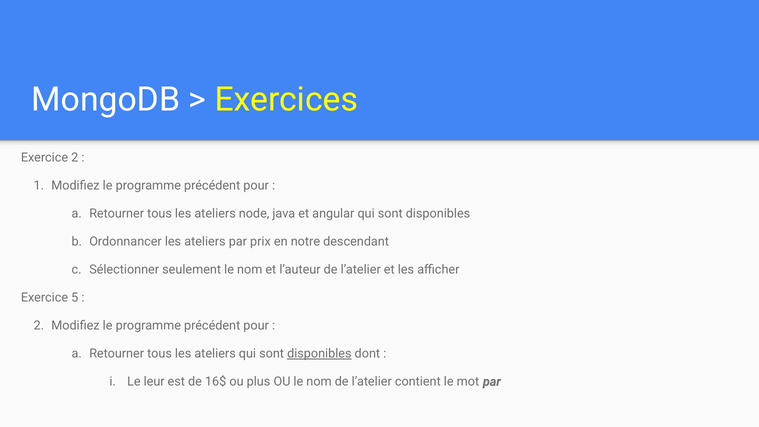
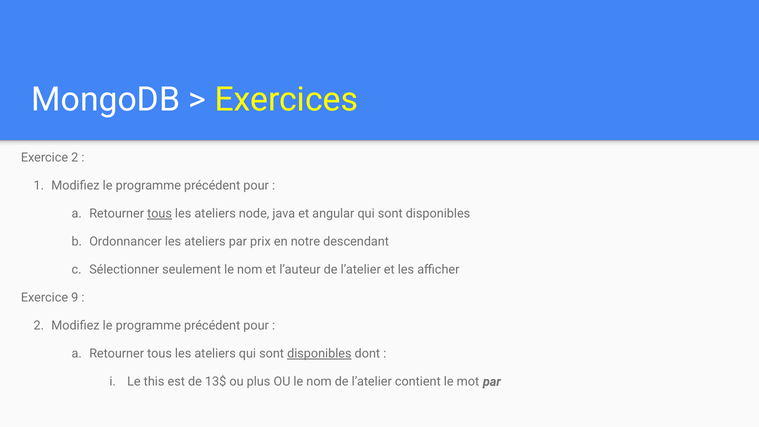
tous at (160, 214) underline: none -> present
5: 5 -> 9
leur: leur -> this
16$: 16$ -> 13$
